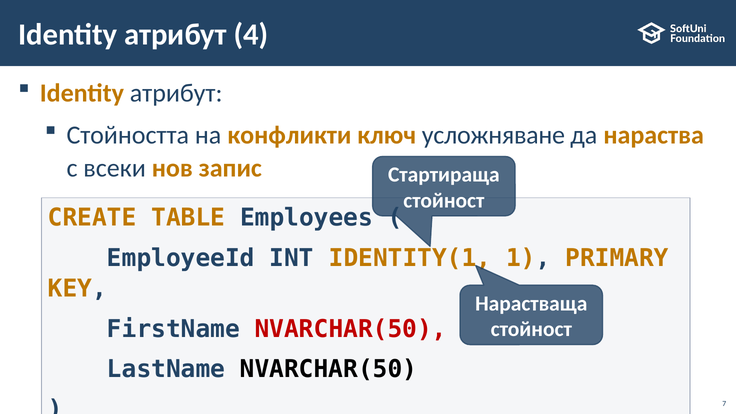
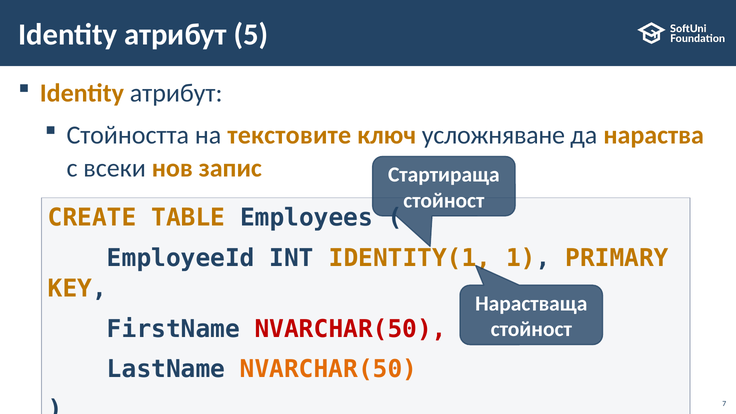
4: 4 -> 5
конфликти: конфликти -> текстовите
NVARCHAR(50 at (328, 369) colour: black -> orange
